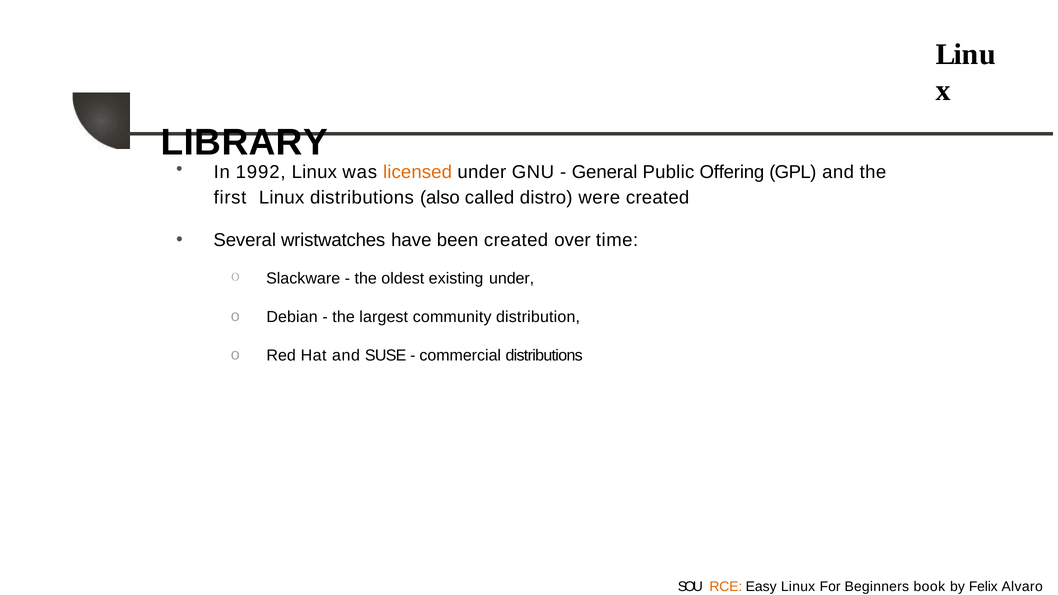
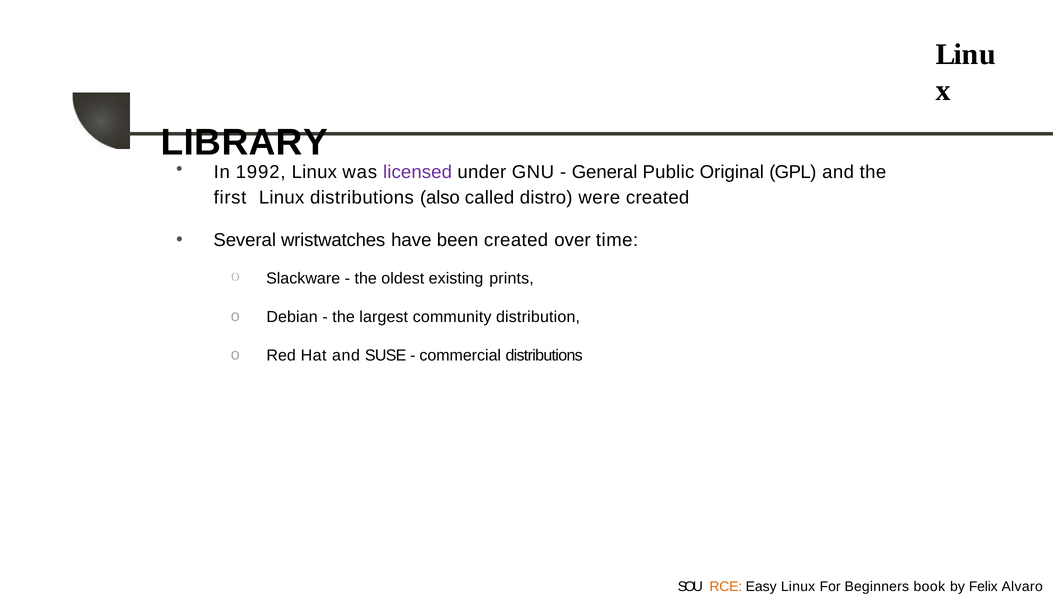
licensed colour: orange -> purple
Offering: Offering -> Original
existing under: under -> prints
